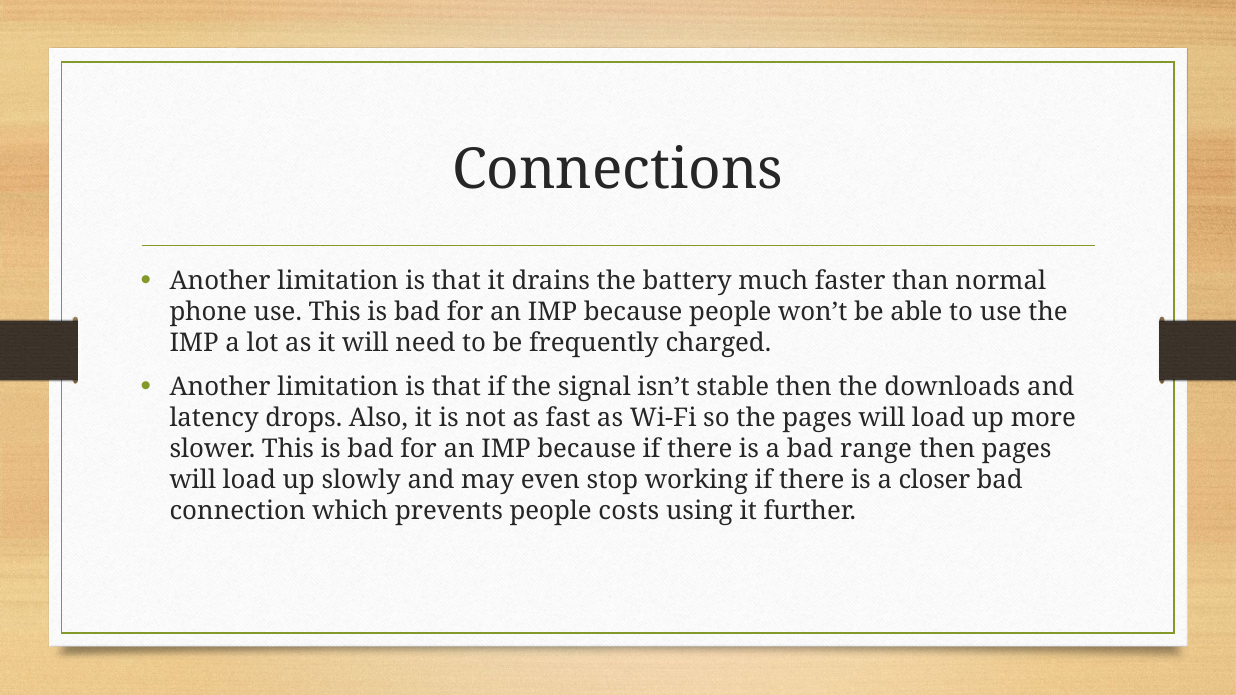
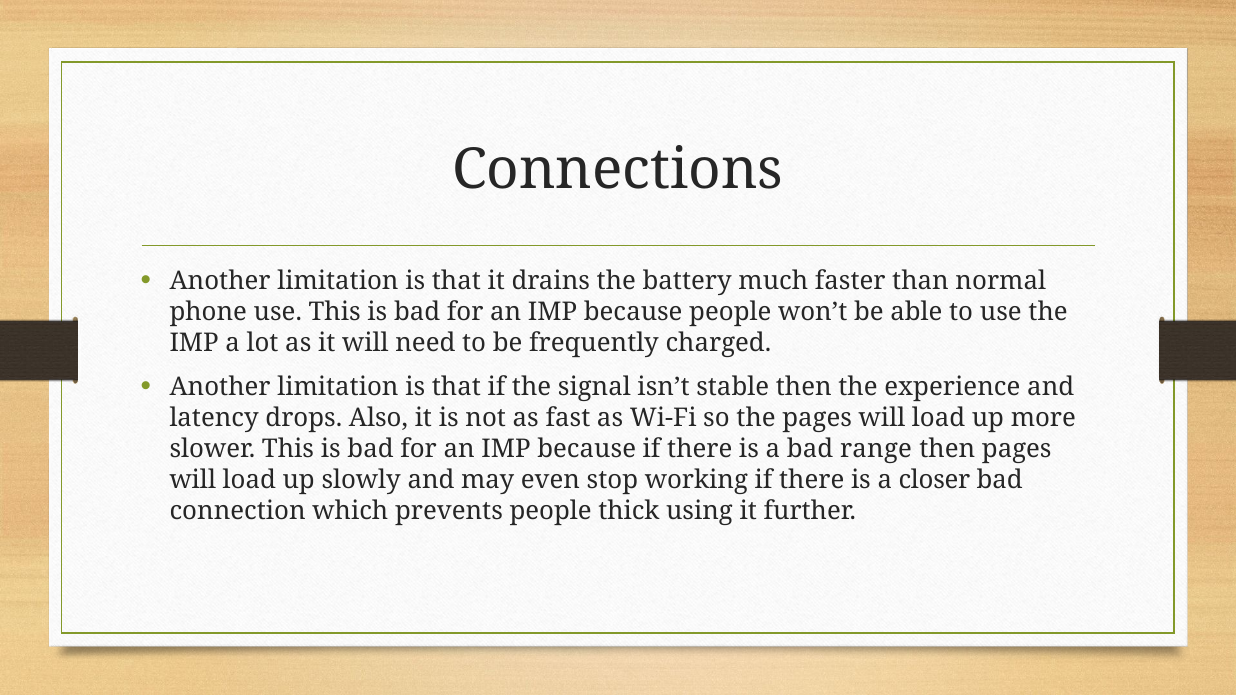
downloads: downloads -> experience
costs: costs -> thick
